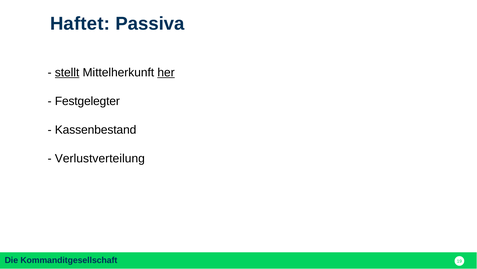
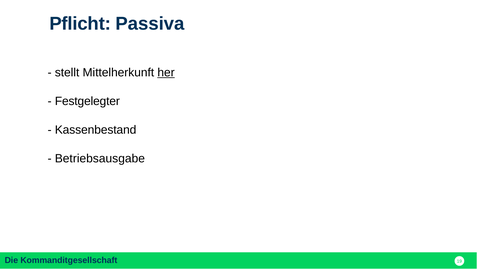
Haftet: Haftet -> Pflicht
stellt underline: present -> none
Verlustverteilung: Verlustverteilung -> Betriebsausgabe
